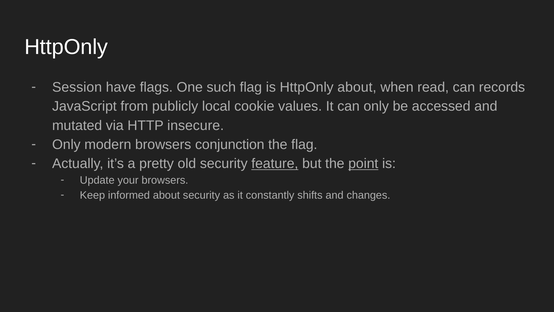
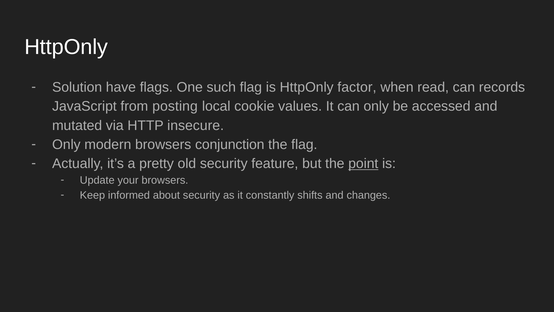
Session: Session -> Solution
HttpOnly about: about -> factor
publicly: publicly -> posting
feature underline: present -> none
